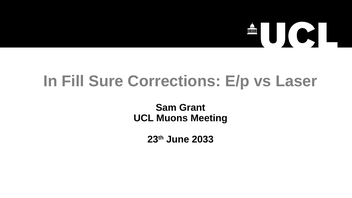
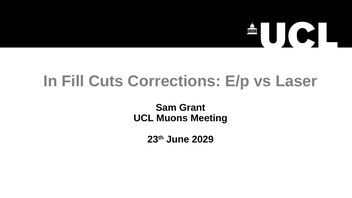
Sure: Sure -> Cuts
2033: 2033 -> 2029
